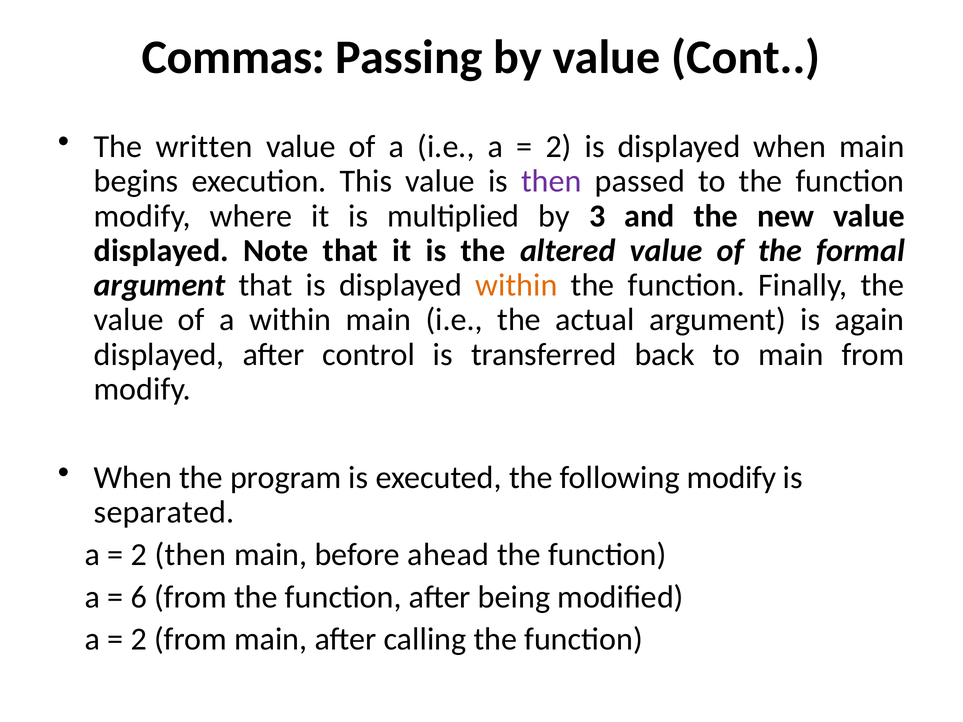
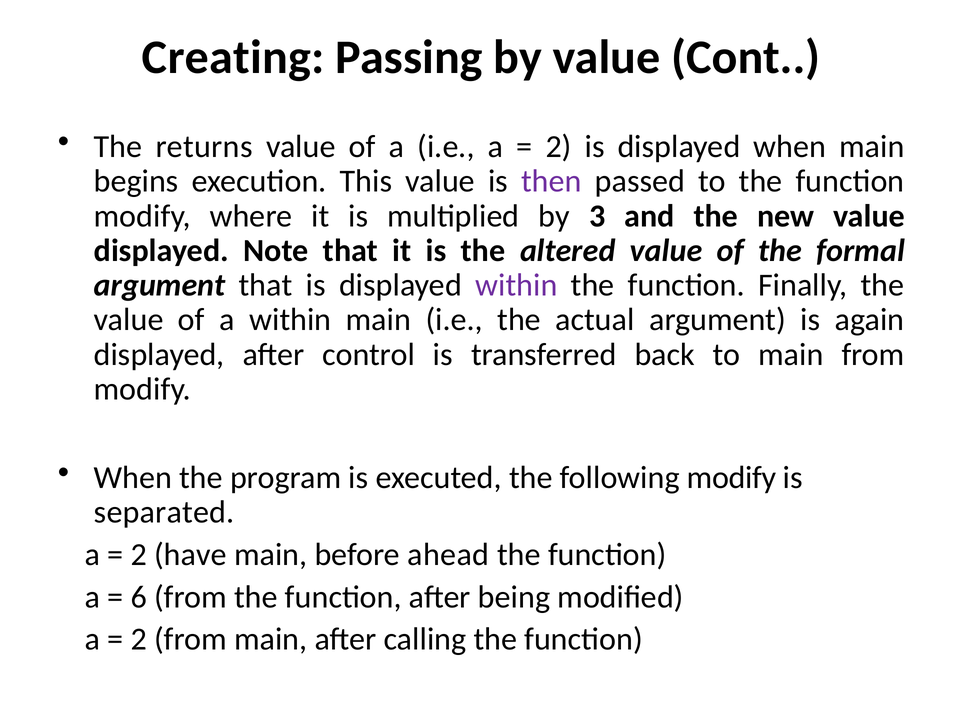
Commas: Commas -> Creating
written: written -> returns
within at (516, 285) colour: orange -> purple
2 then: then -> have
